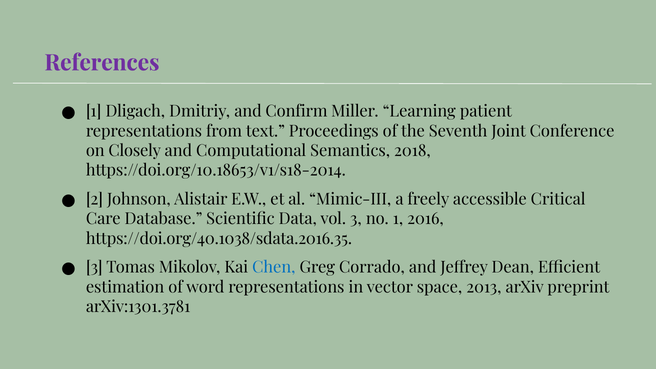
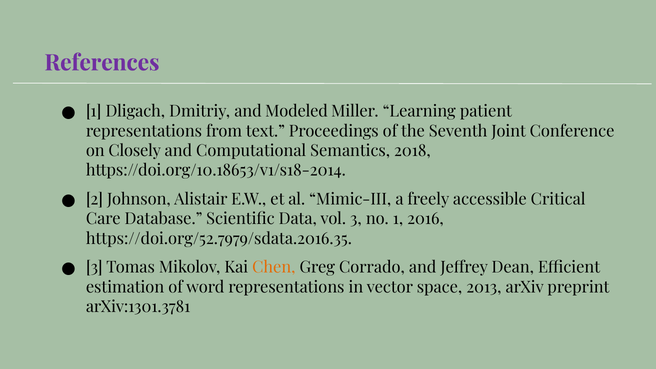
Confirm: Confirm -> Modeled
https://doi.org/40.1038/sdata.2016.35: https://doi.org/40.1038/sdata.2016.35 -> https://doi.org/52.7979/sdata.2016.35
Chen colour: blue -> orange
